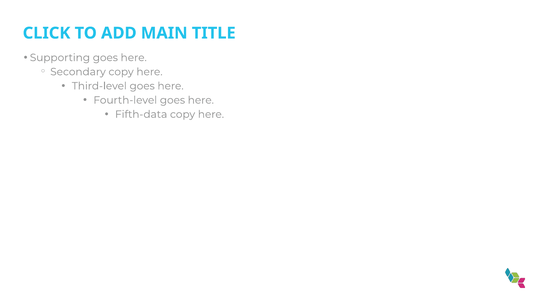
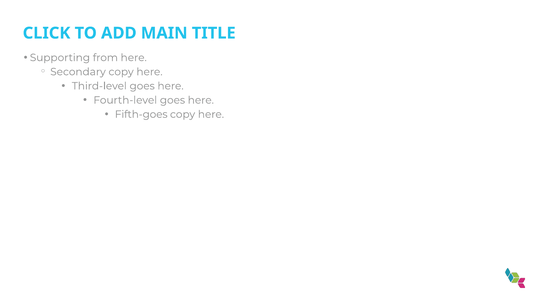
Supporting goes: goes -> from
Fifth-data: Fifth-data -> Fifth-goes
